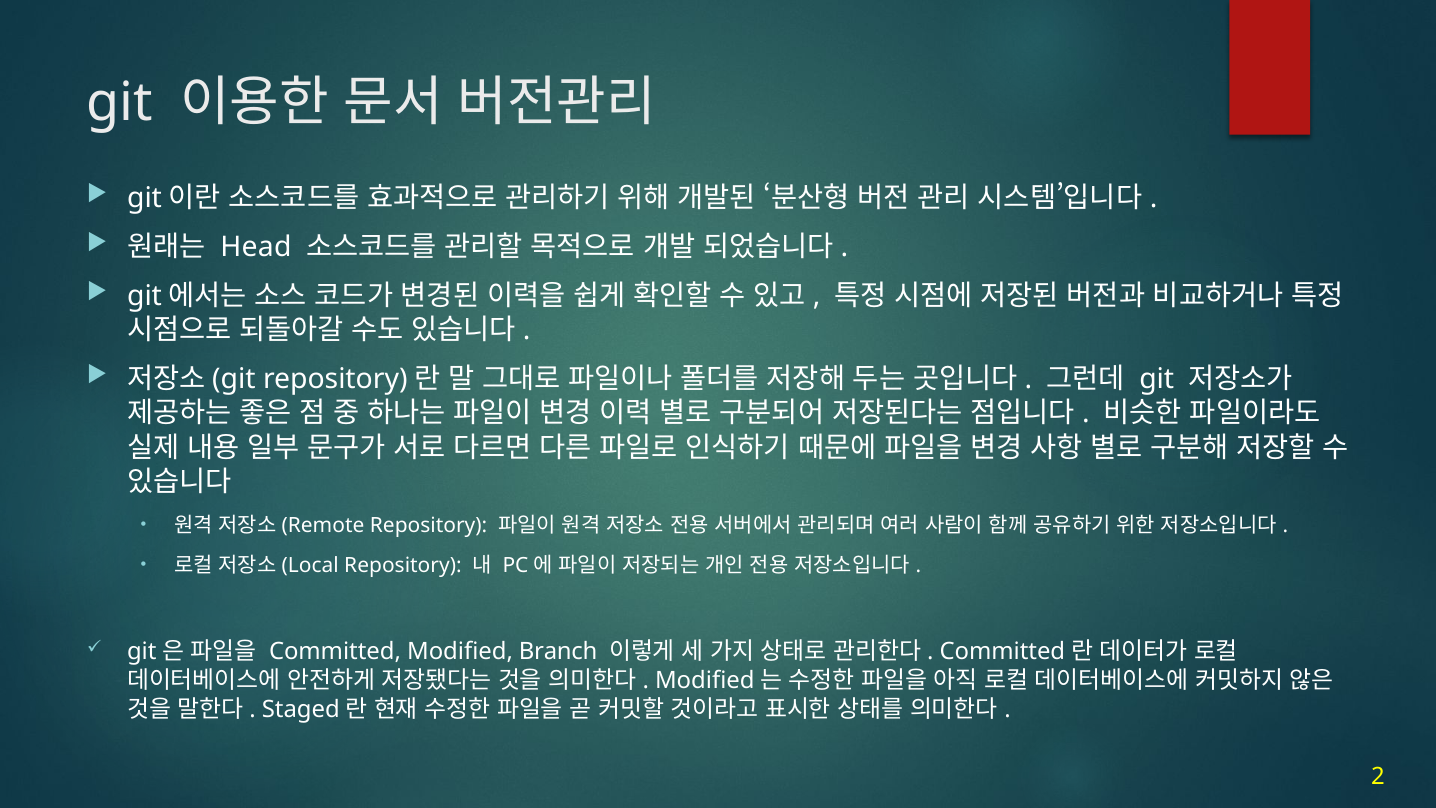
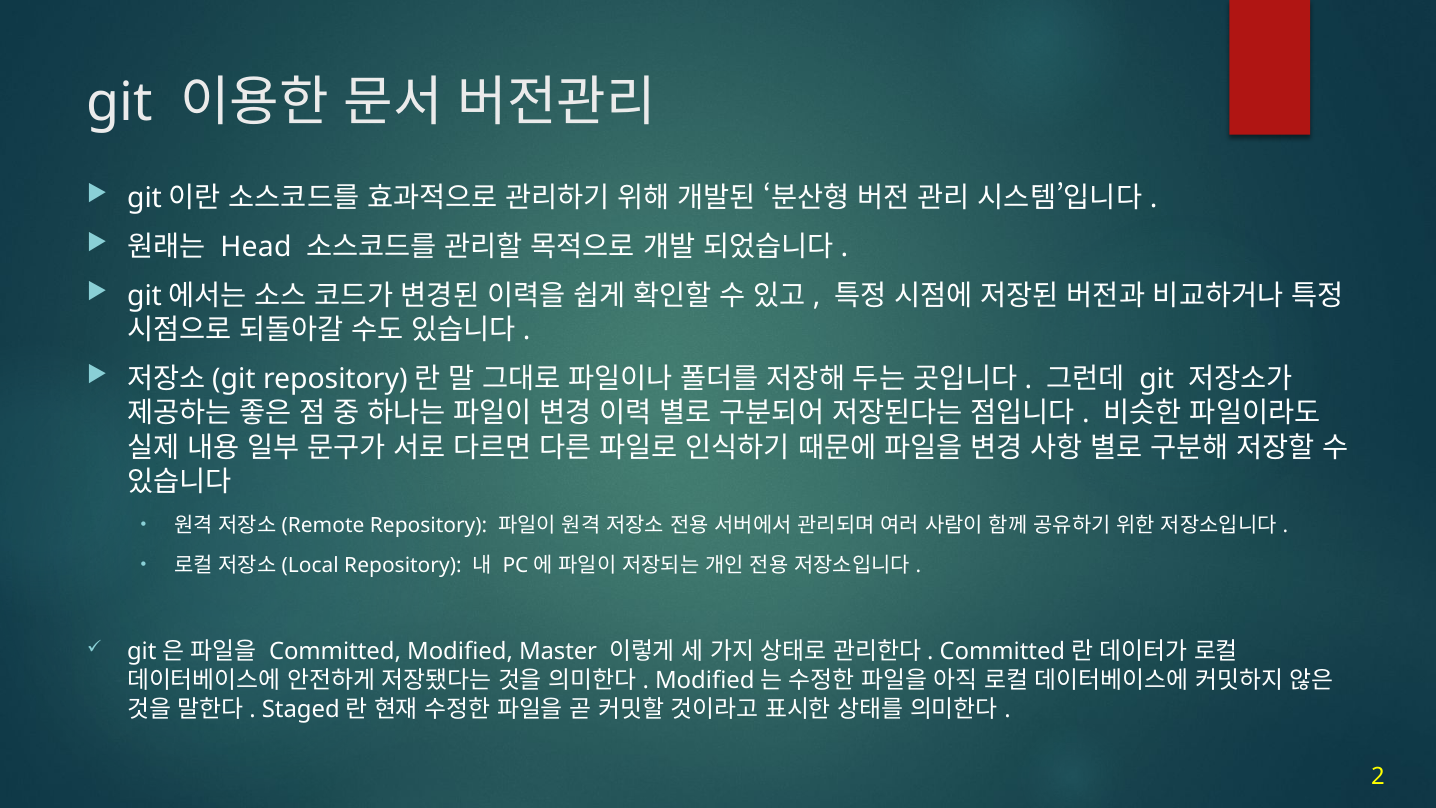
Branch: Branch -> Master
